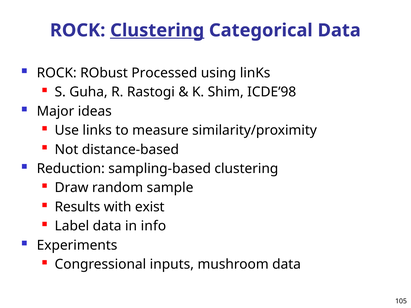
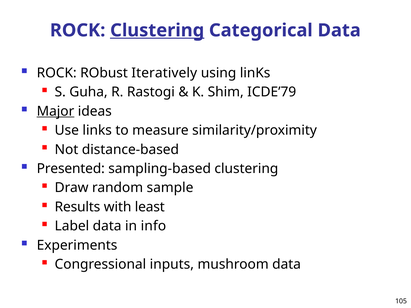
Processed: Processed -> Iteratively
ICDE’98: ICDE’98 -> ICDE’79
Major underline: none -> present
Reduction: Reduction -> Presented
exist: exist -> least
